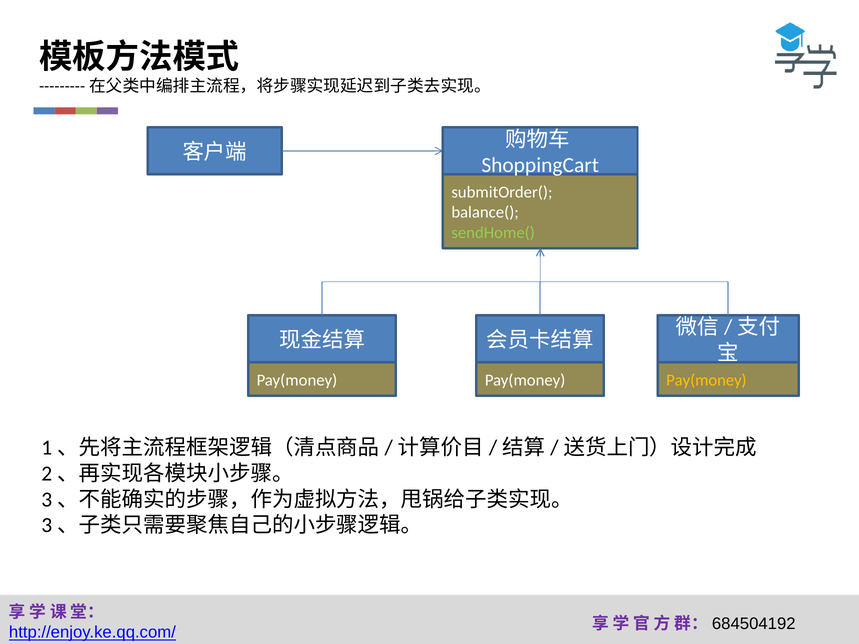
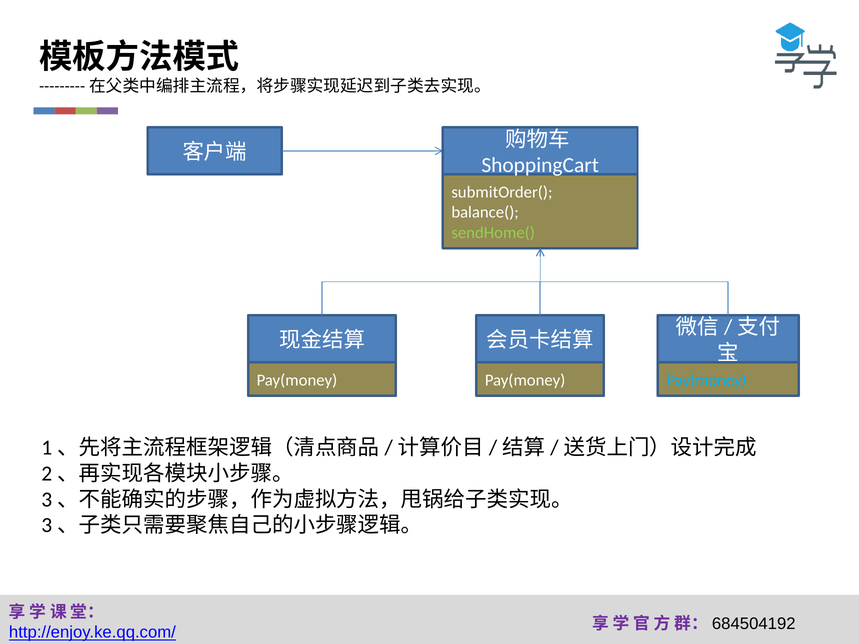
Pay(money at (706, 380) colour: yellow -> light blue
